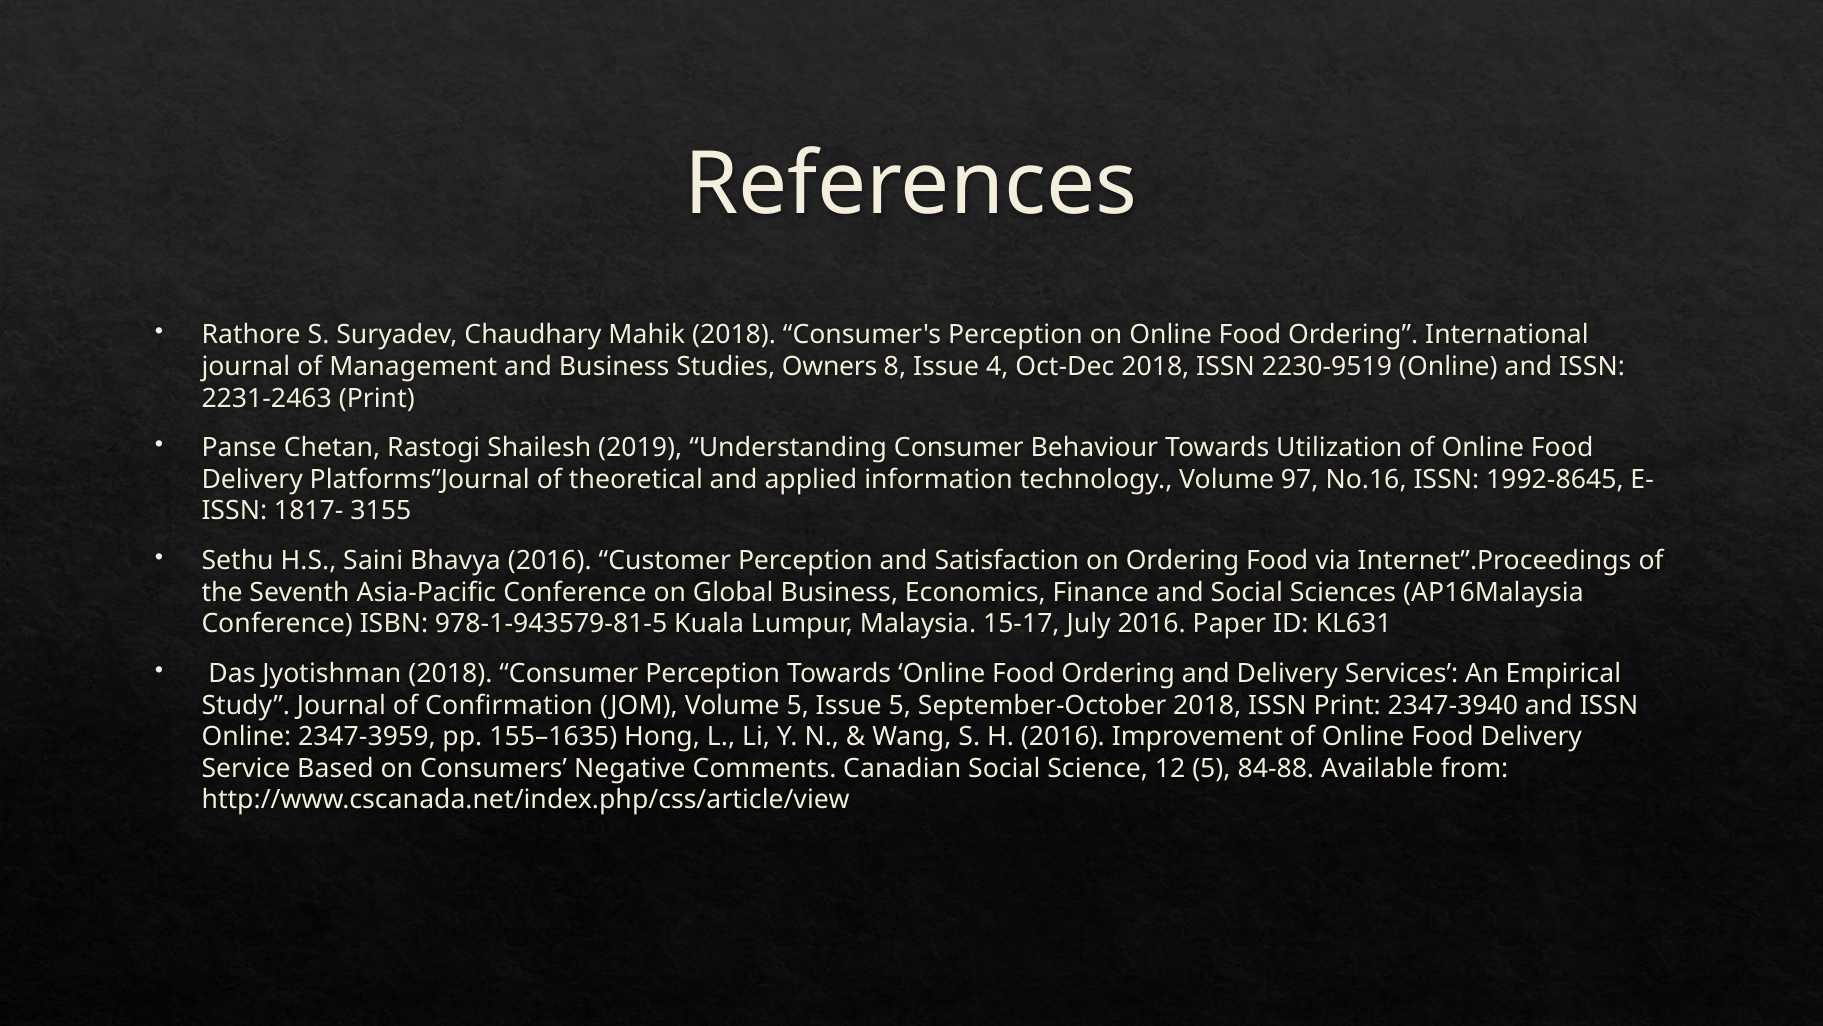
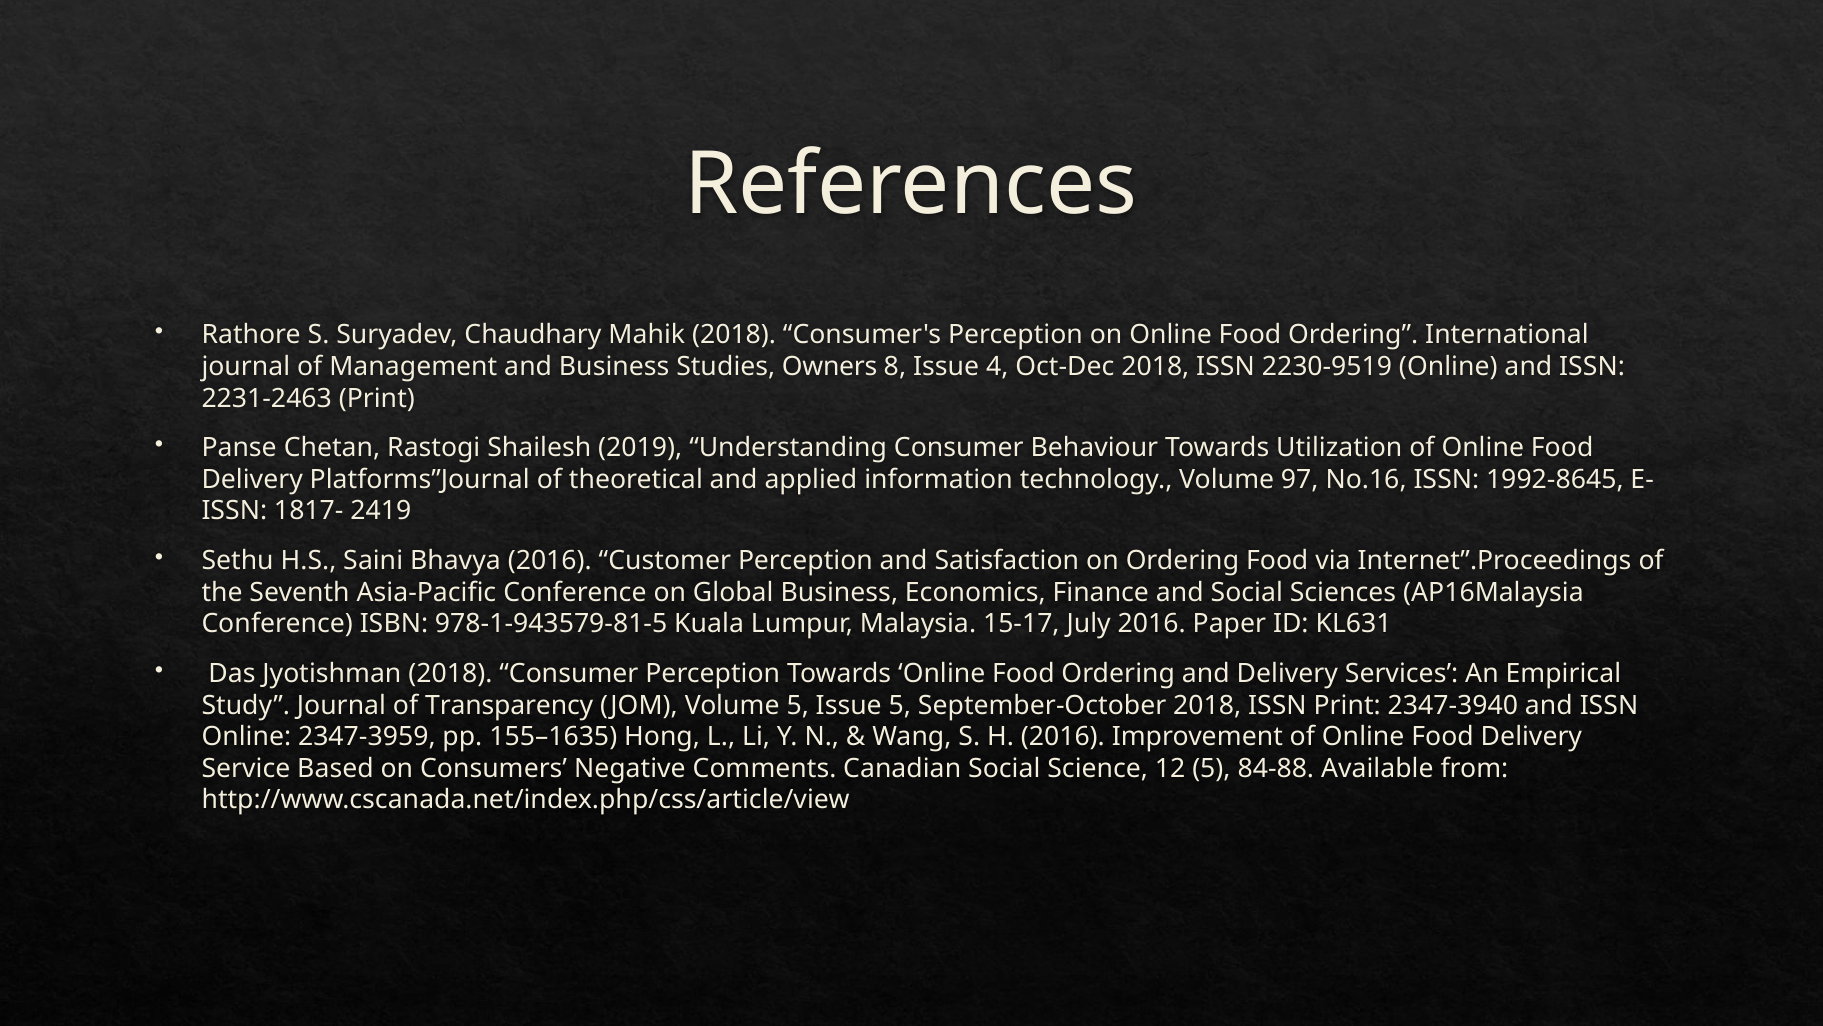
3155: 3155 -> 2419
Confirmation: Confirmation -> Transparency
